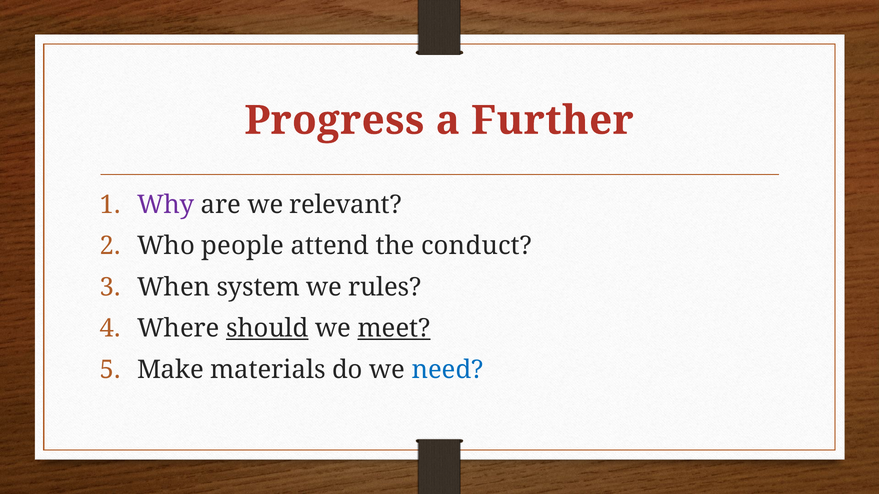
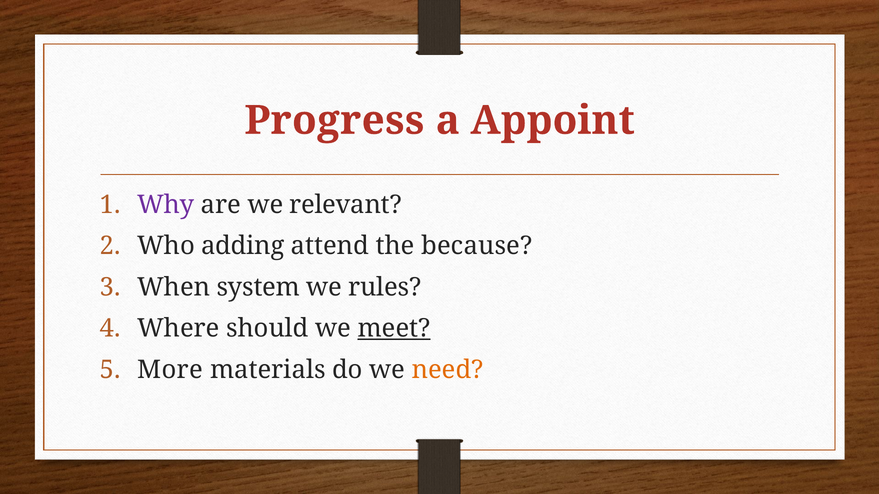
Further: Further -> Appoint
people: people -> adding
conduct: conduct -> because
should underline: present -> none
Make: Make -> More
need colour: blue -> orange
